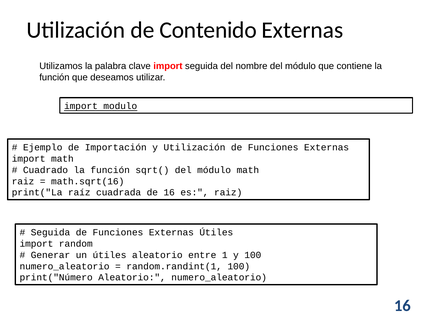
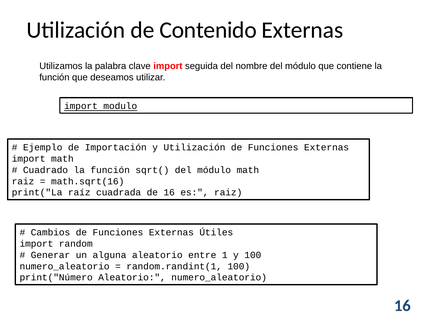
Seguida at (51, 233): Seguida -> Cambios
un útiles: útiles -> alguna
